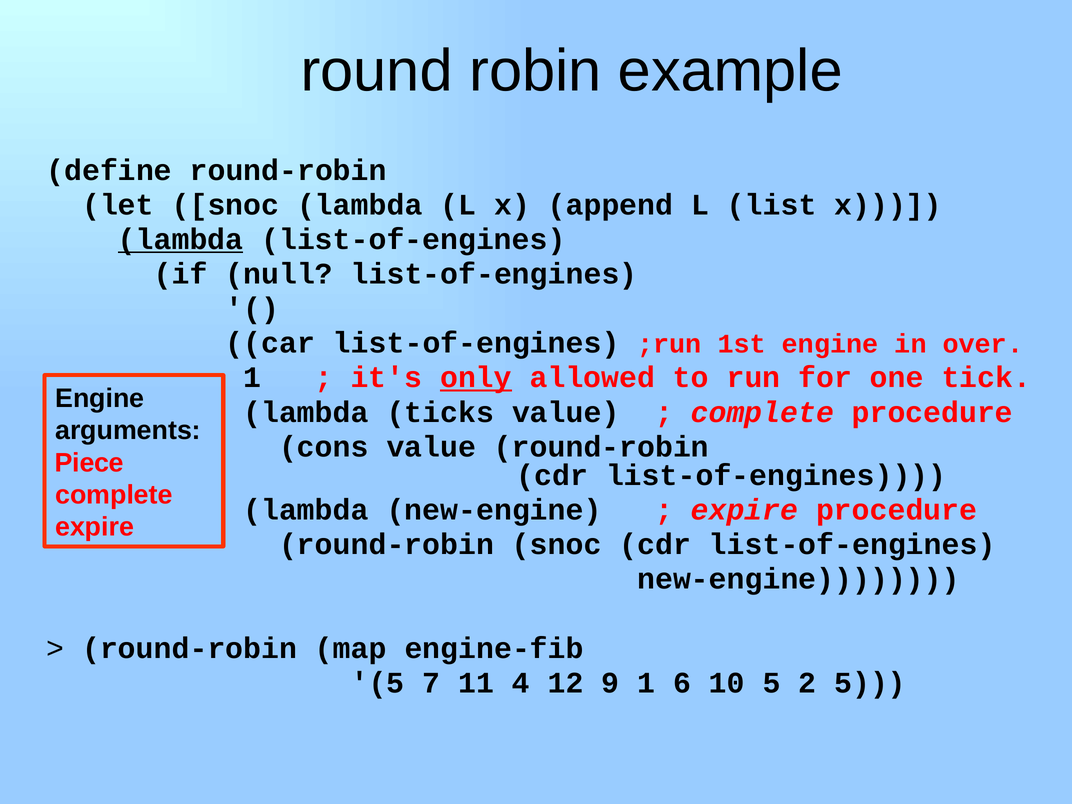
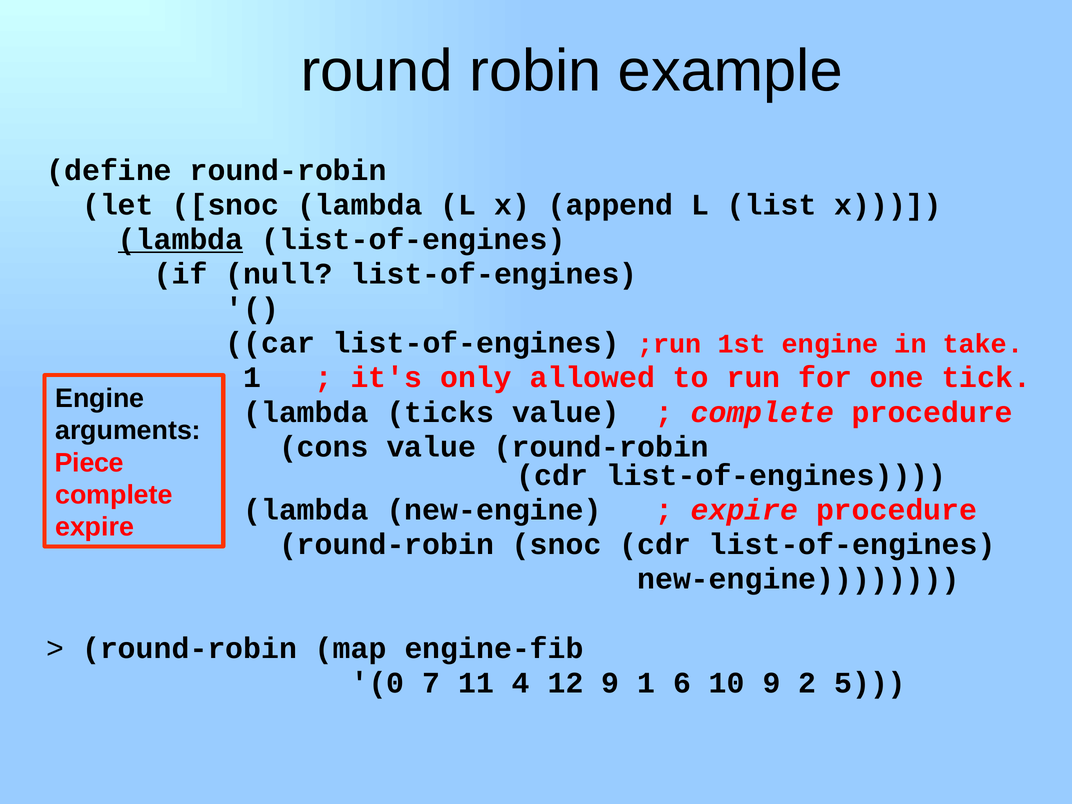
over: over -> take
only underline: present -> none
5 at (378, 683): 5 -> 0
10 5: 5 -> 9
